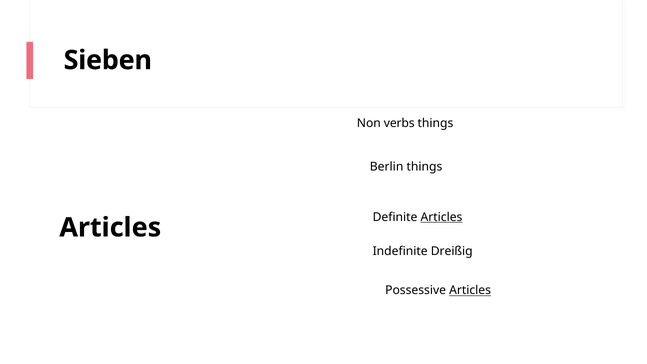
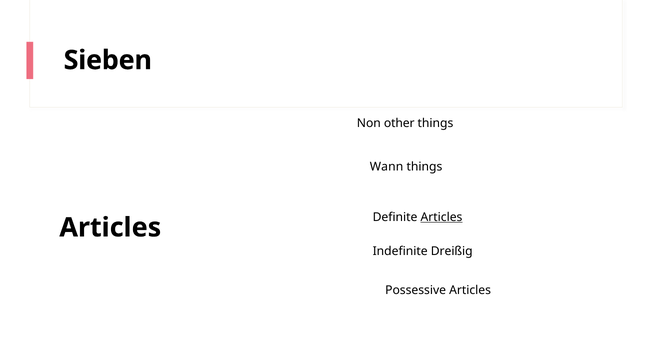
verbs: verbs -> other
Berlin: Berlin -> Wann
Articles at (470, 290) underline: present -> none
